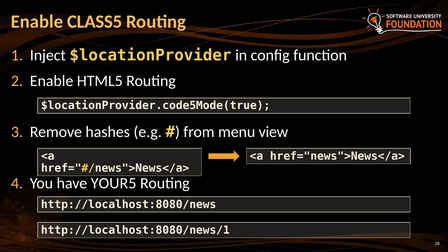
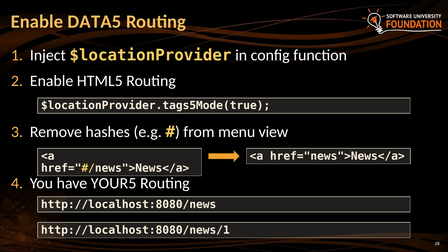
CLASS5: CLASS5 -> DATA5
$locationProvider.code5Mode(true: $locationProvider.code5Mode(true -> $locationProvider.tags5Mode(true
